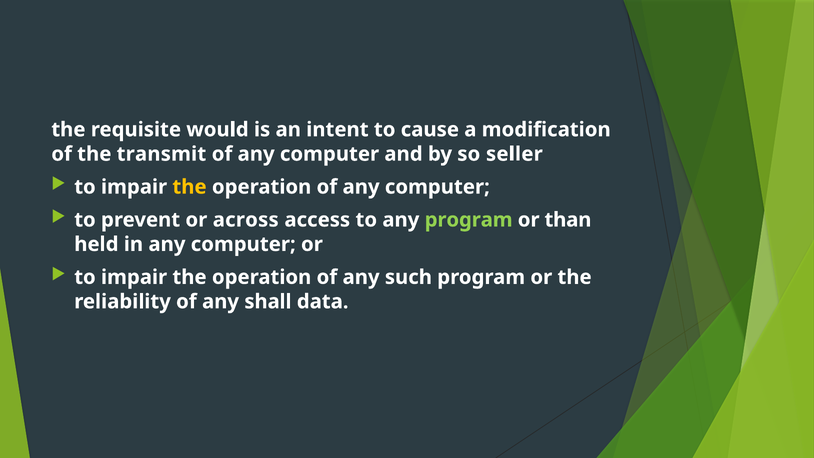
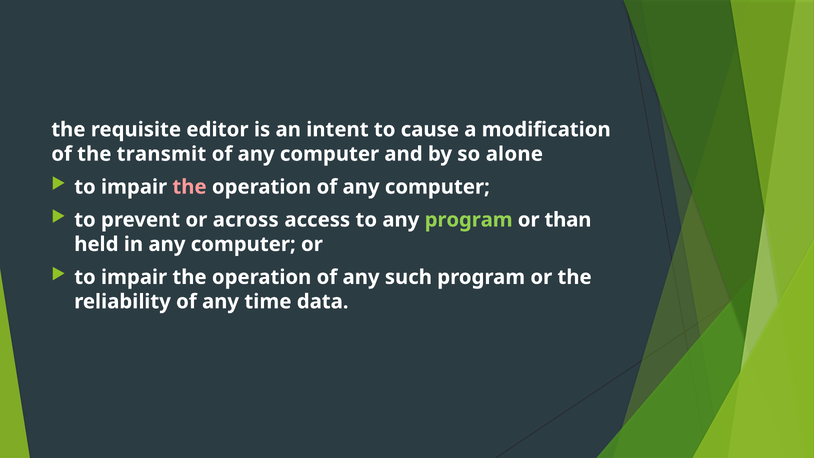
would: would -> editor
seller: seller -> alone
the at (189, 187) colour: yellow -> pink
shall: shall -> time
